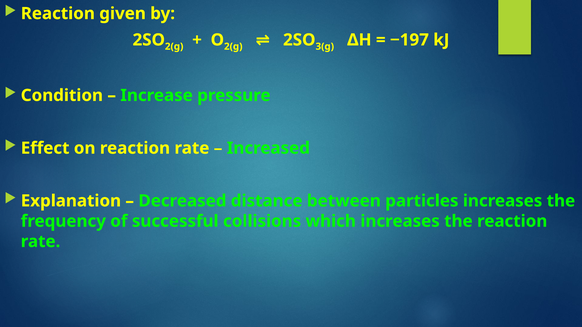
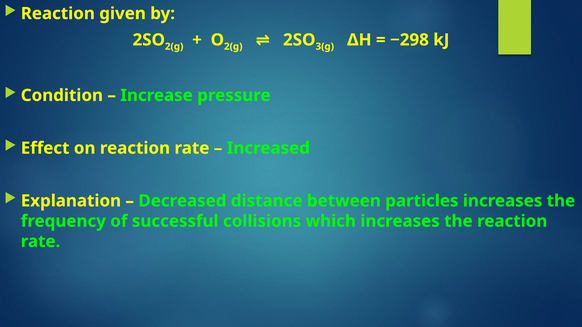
‒197: ‒197 -> ‒298
